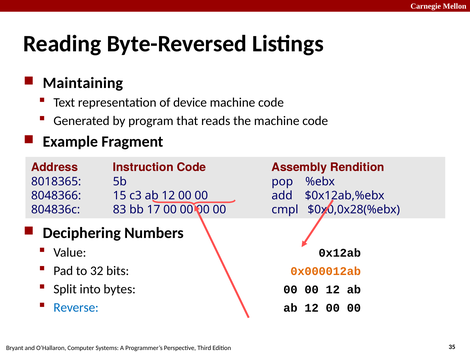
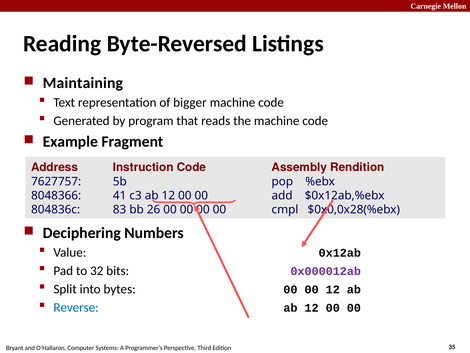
device: device -> bigger
8018365: 8018365 -> 7627757
15: 15 -> 41
17: 17 -> 26
0x000012ab colour: orange -> purple
